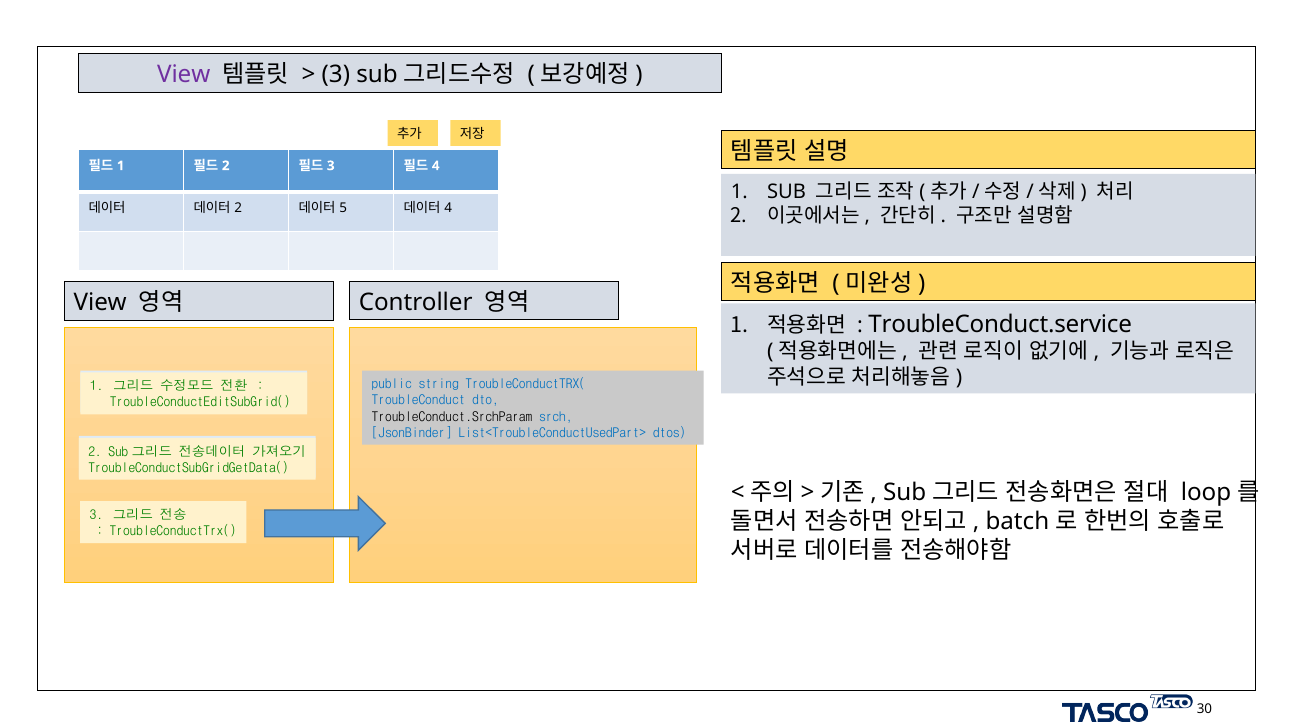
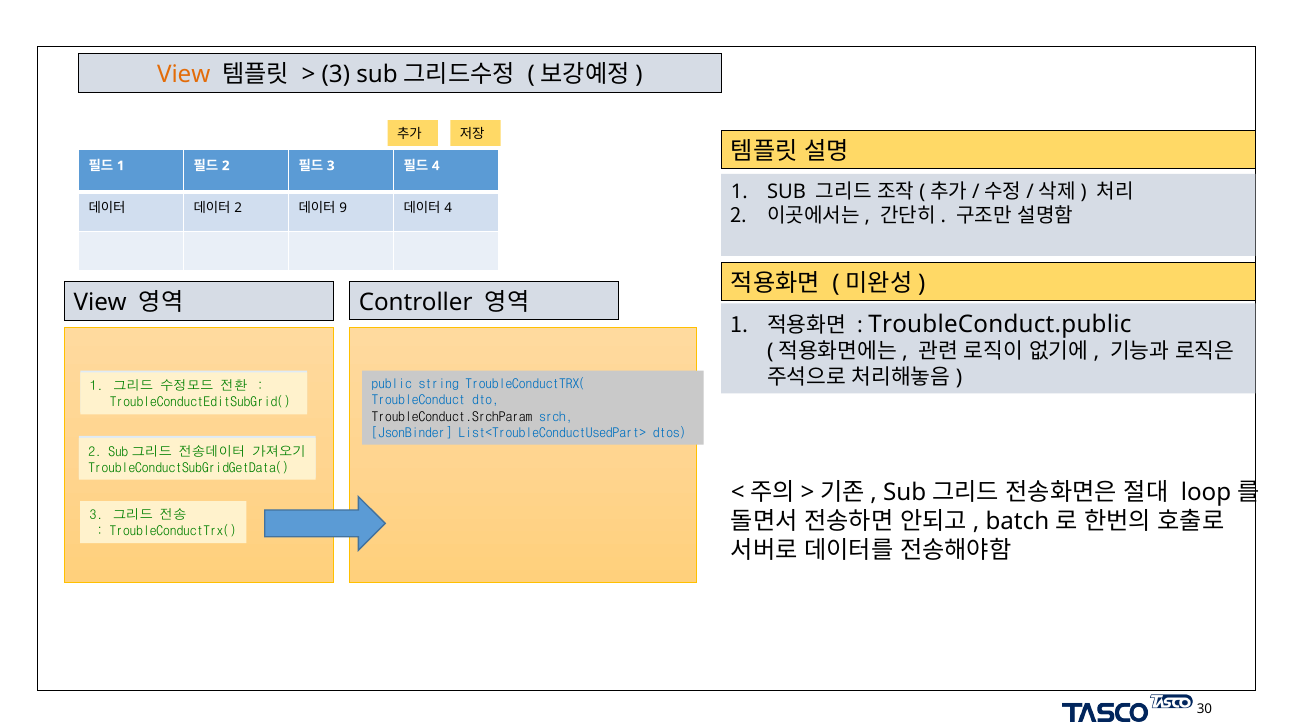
View at (184, 75) colour: purple -> orange
5: 5 -> 9
TroubleConduct.service: TroubleConduct.service -> TroubleConduct.public
